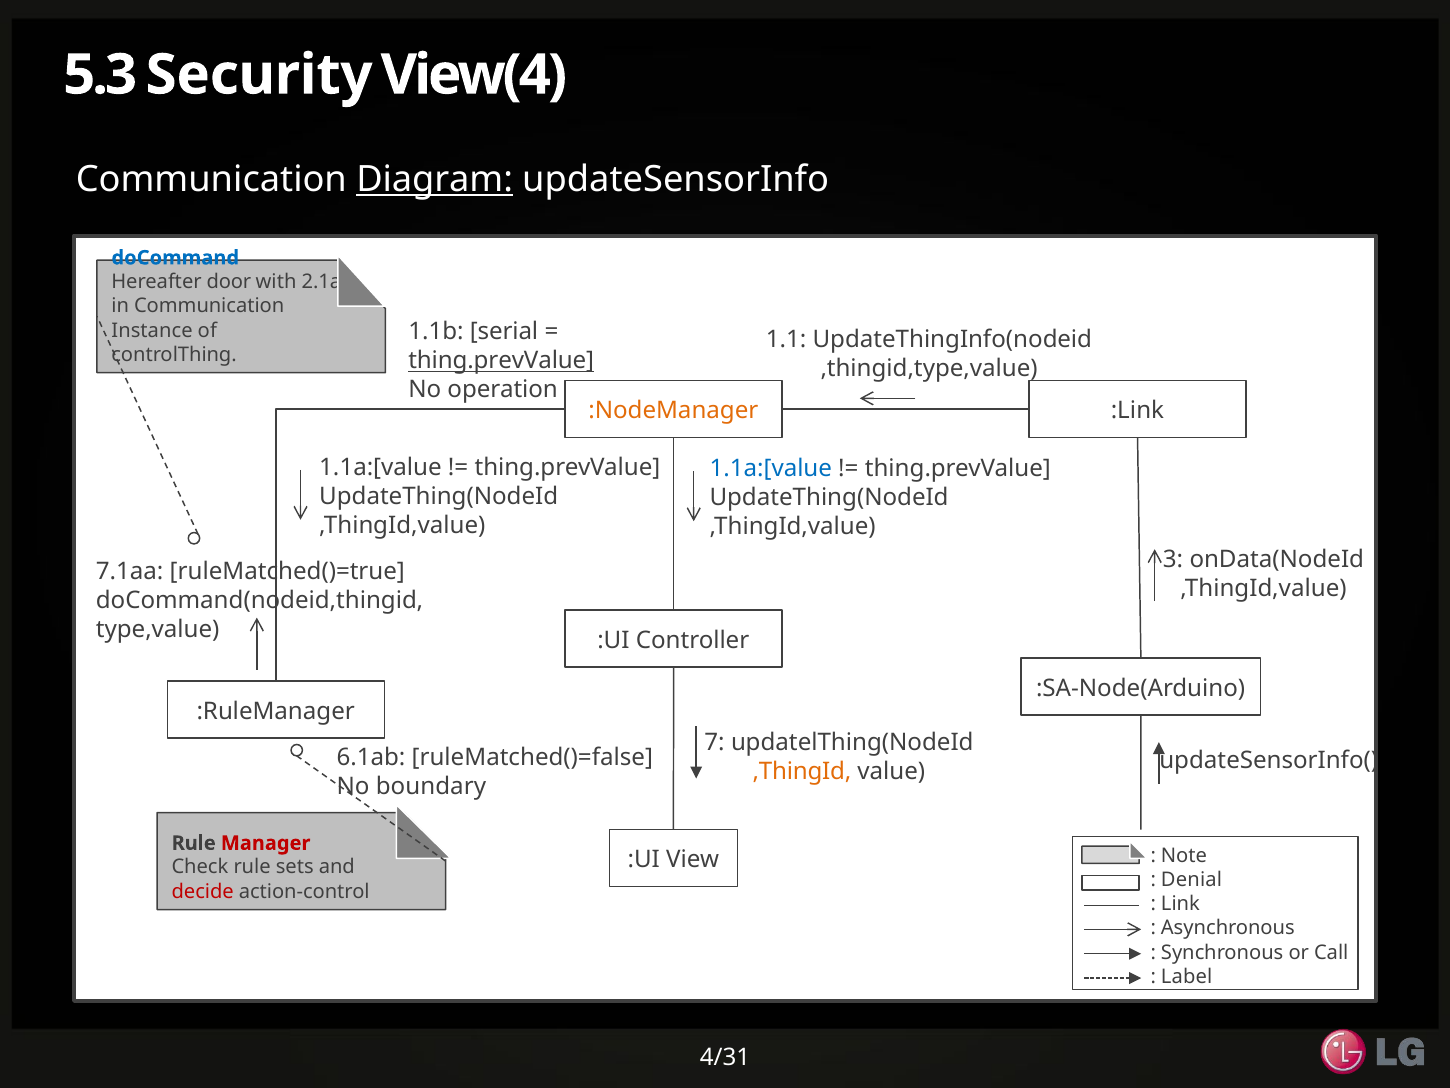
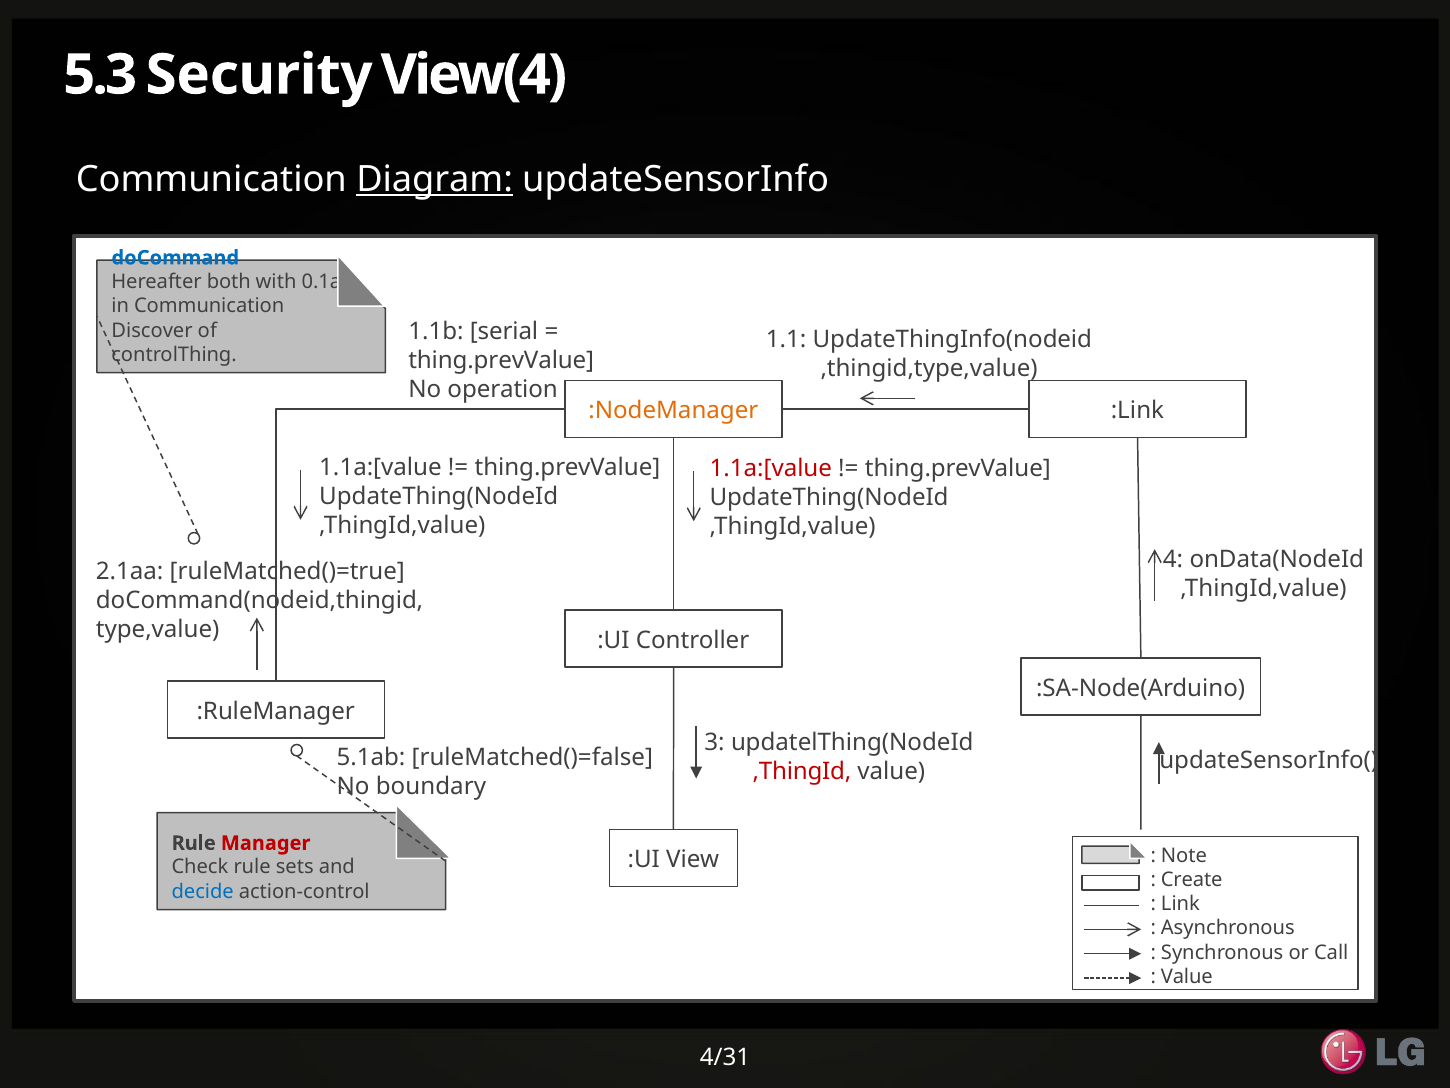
door: door -> both
2.1a: 2.1a -> 0.1a
Instance: Instance -> Discover
thing.prevValue at (501, 361) underline: present -> none
1.1a:[value at (771, 468) colour: blue -> red
3: 3 -> 4
7.1aa: 7.1aa -> 2.1aa
7: 7 -> 3
6.1ab: 6.1ab -> 5.1ab
,ThingId colour: orange -> red
Denial: Denial -> Create
decide colour: red -> blue
Label at (1187, 976): Label -> Value
